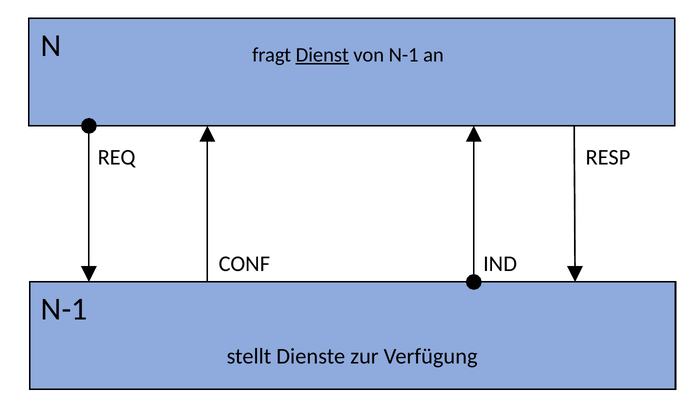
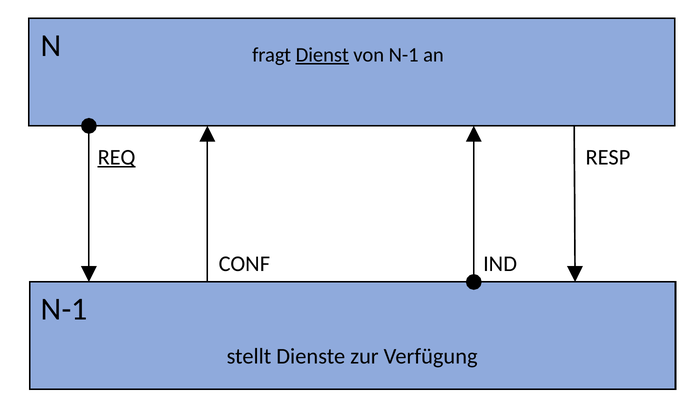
REQ underline: none -> present
